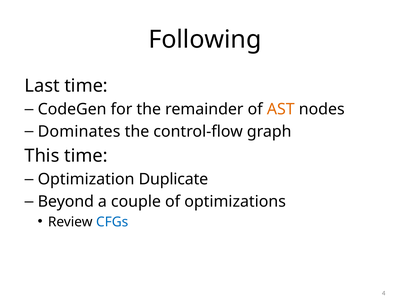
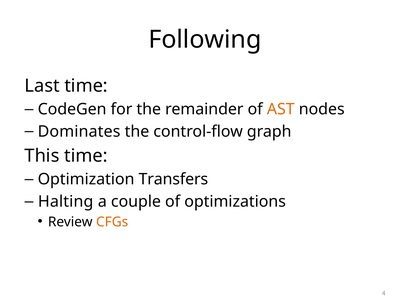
Duplicate: Duplicate -> Transfers
Beyond: Beyond -> Halting
CFGs colour: blue -> orange
